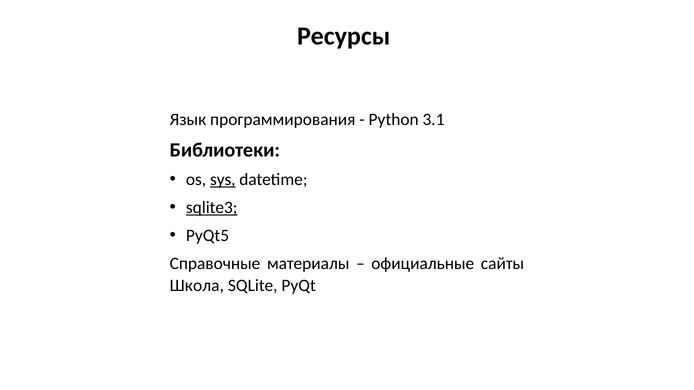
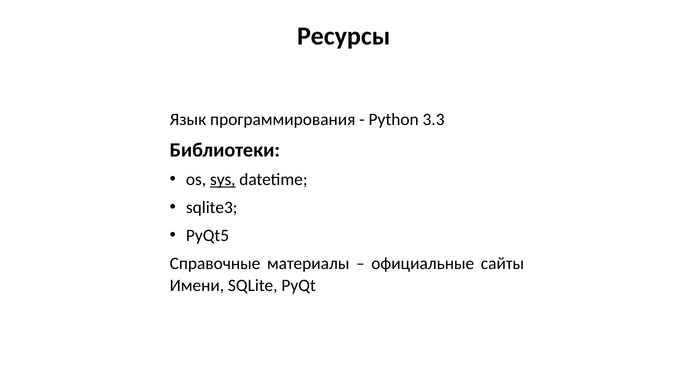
3.1: 3.1 -> 3.3
sqlite3 underline: present -> none
Школа: Школа -> Имени
